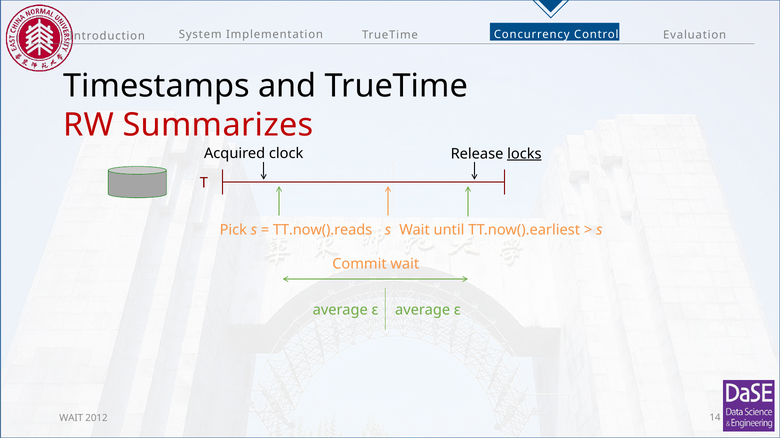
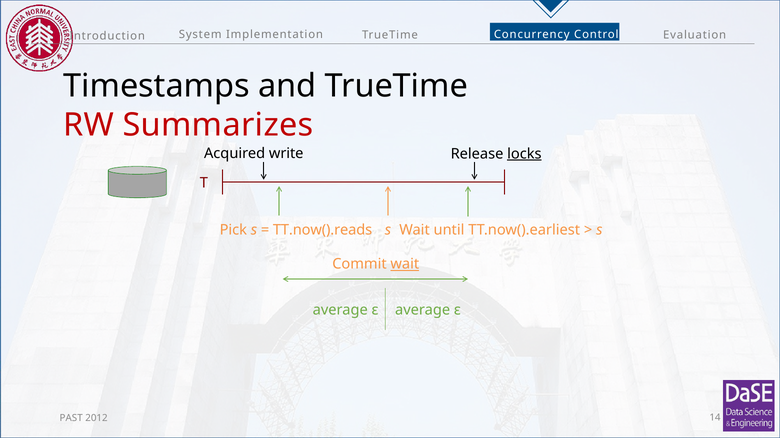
clock: clock -> write
wait at (405, 265) underline: none -> present
WAIT at (71, 419): WAIT -> PAST
